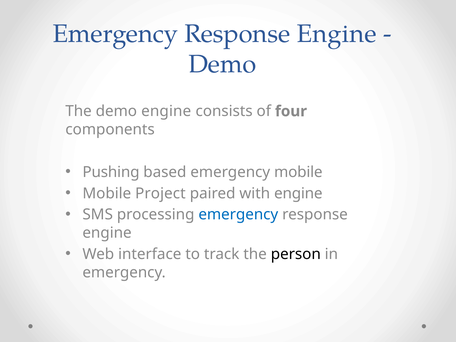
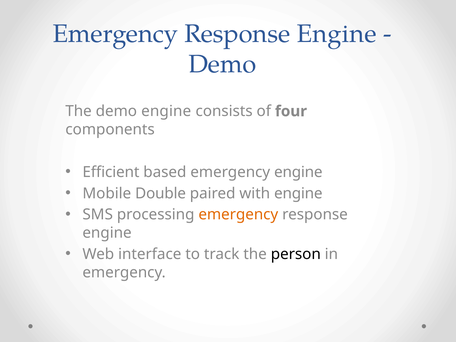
Pushing: Pushing -> Efficient
emergency mobile: mobile -> engine
Project: Project -> Double
emergency at (238, 215) colour: blue -> orange
